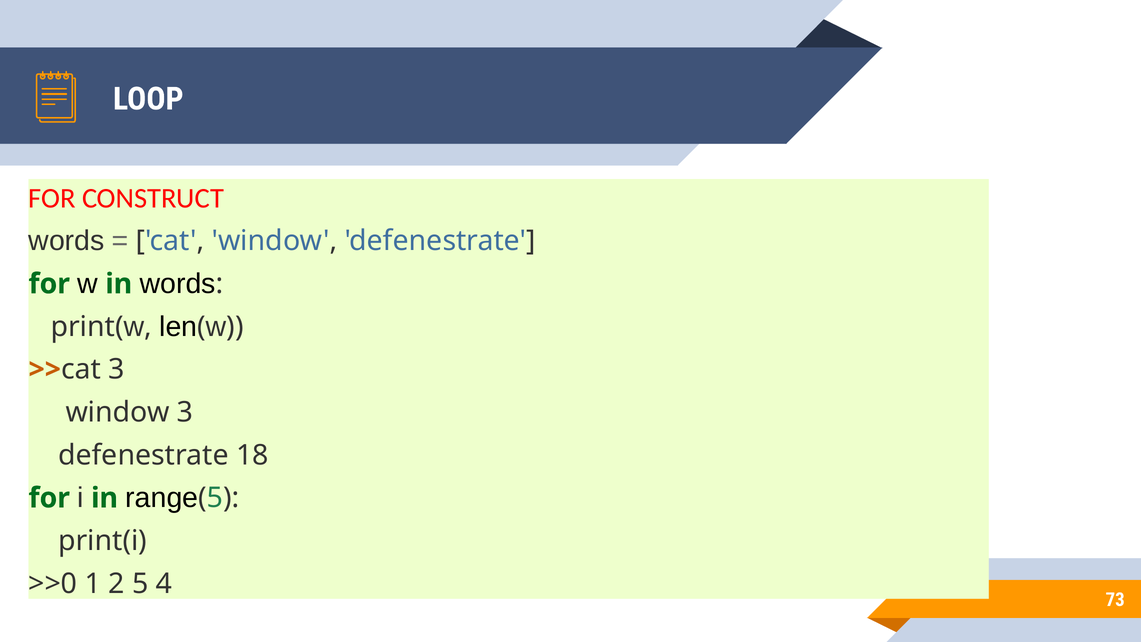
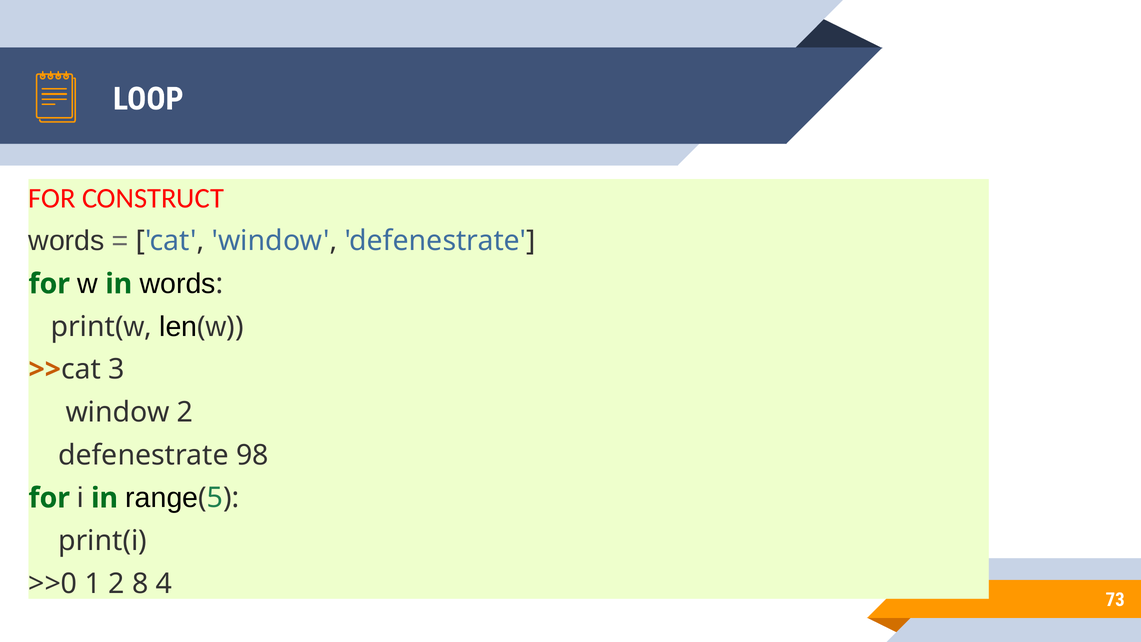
window 3: 3 -> 2
18: 18 -> 98
2 5: 5 -> 8
